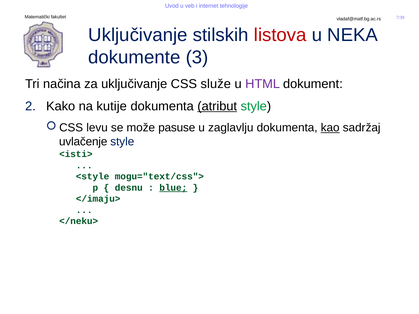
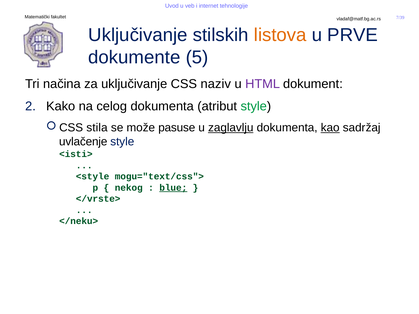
listova colour: red -> orange
NEKA: NEKA -> PRVE
3: 3 -> 5
služe: služe -> naziv
kutije: kutije -> celog
atribut underline: present -> none
levu: levu -> stila
zaglavlju underline: none -> present
desnu: desnu -> nekog
</imaju>: </imaju> -> </vrste>
